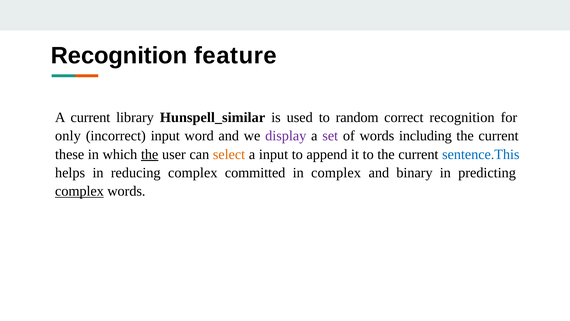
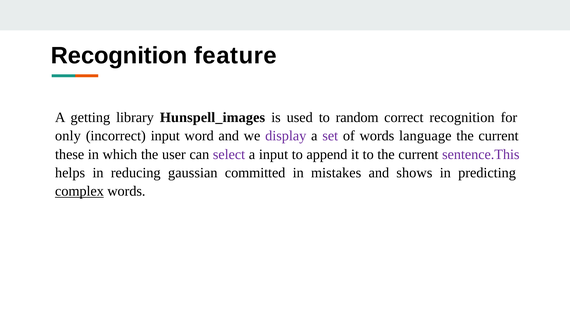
A current: current -> getting
Hunspell_similar: Hunspell_similar -> Hunspell_images
including: including -> language
the at (150, 154) underline: present -> none
select colour: orange -> purple
sentence.This colour: blue -> purple
reducing complex: complex -> gaussian
in complex: complex -> mistakes
binary: binary -> shows
